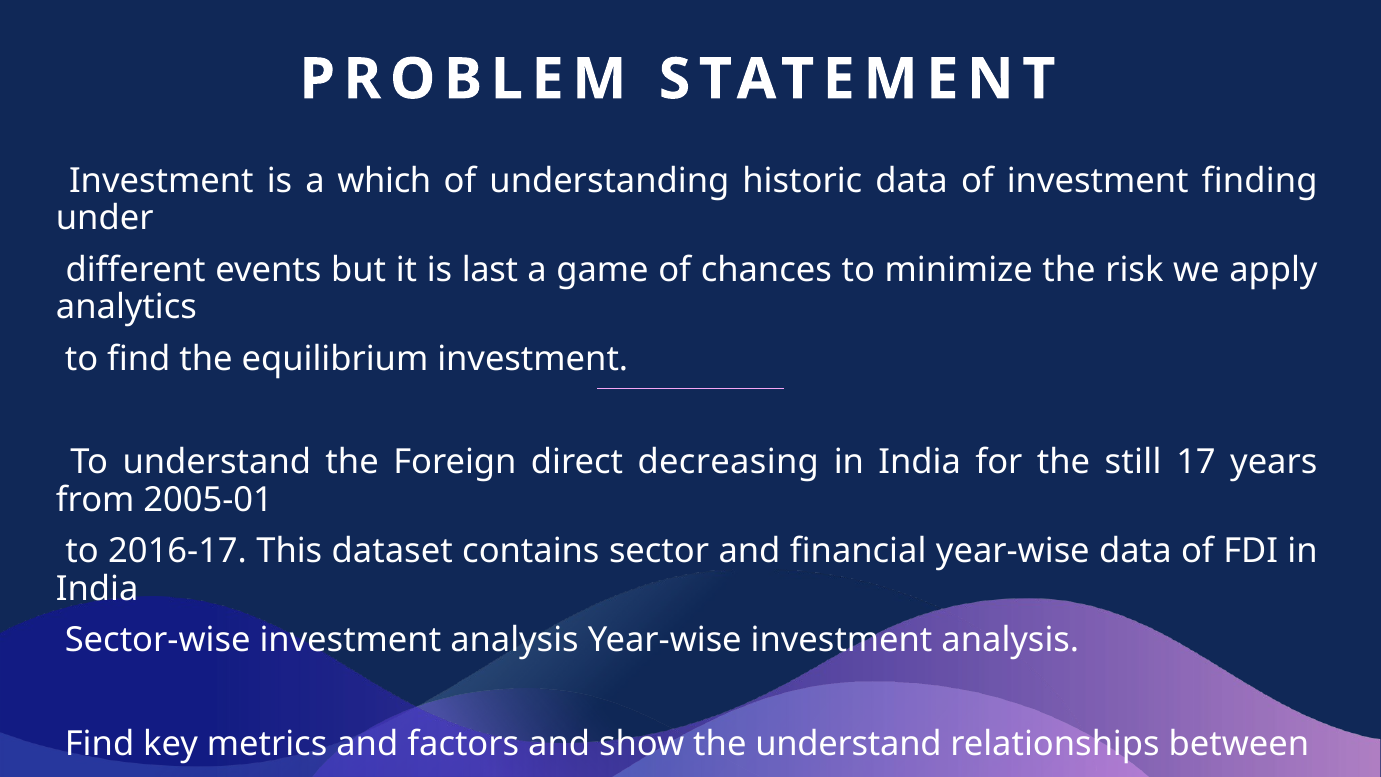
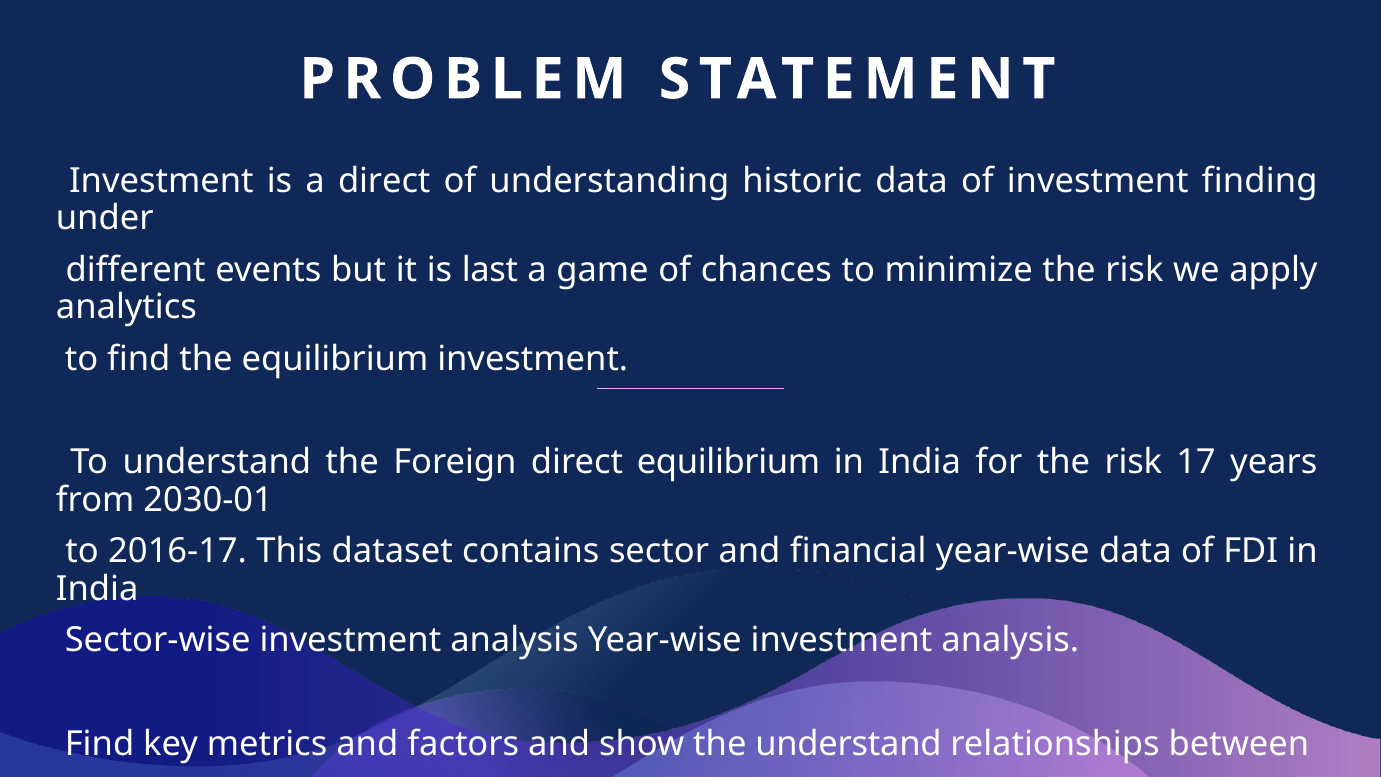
a which: which -> direct
direct decreasing: decreasing -> equilibrium
for the still: still -> risk
2005-01: 2005-01 -> 2030-01
